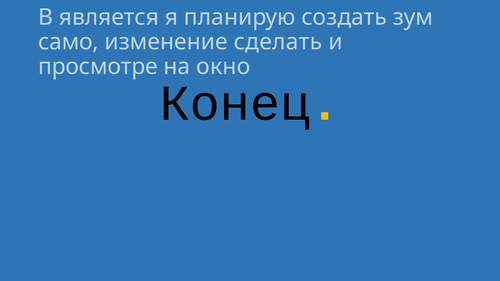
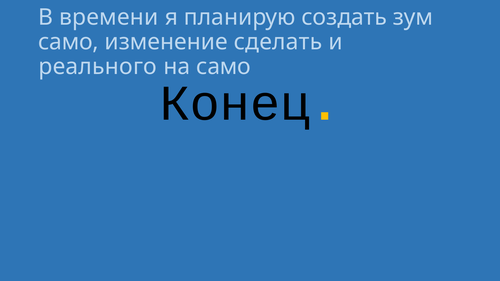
является: является -> времени
просмотре: просмотре -> реального
на окно: окно -> само
